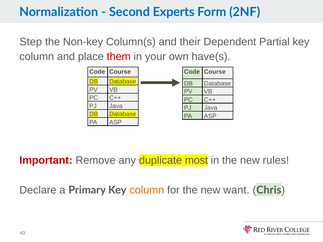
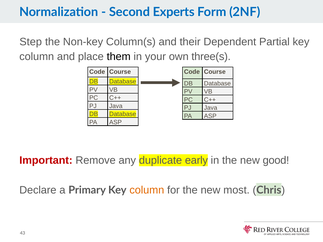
them colour: red -> black
have(s: have(s -> three(s
most: most -> early
rules: rules -> good
want: want -> most
